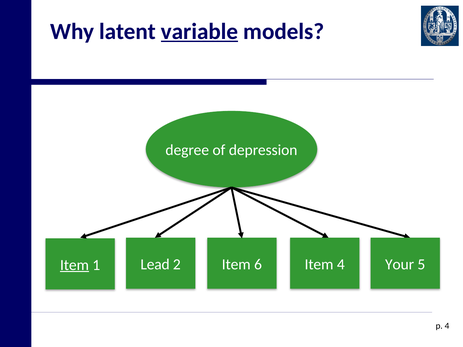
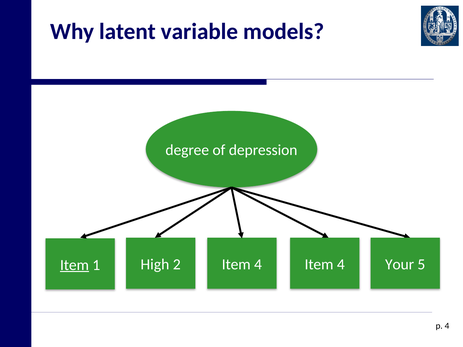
variable underline: present -> none
Lead: Lead -> High
2 Item 6: 6 -> 4
